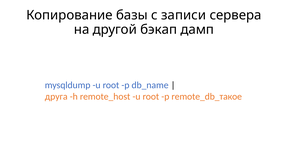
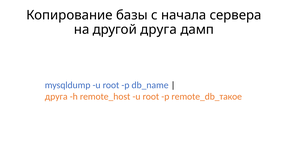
записи: записи -> начала
другой бэкап: бэкап -> друга
